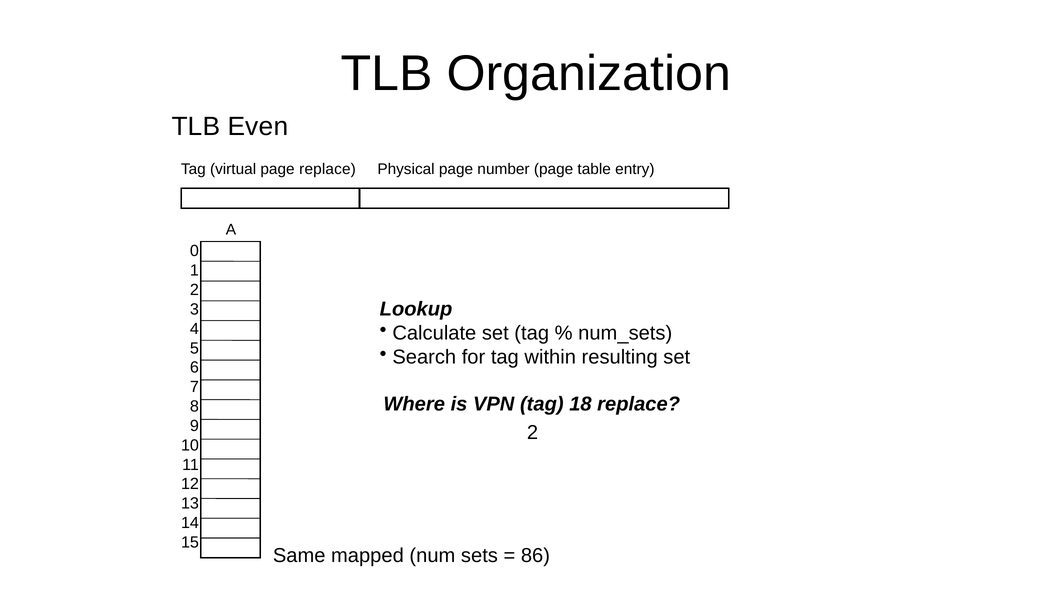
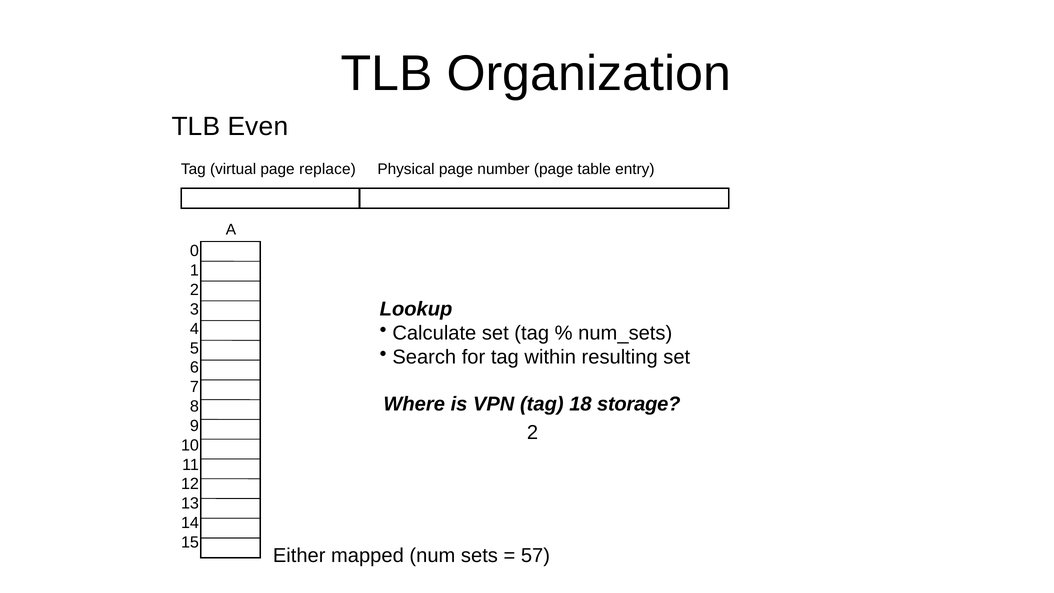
18 replace: replace -> storage
Same: Same -> Either
86: 86 -> 57
